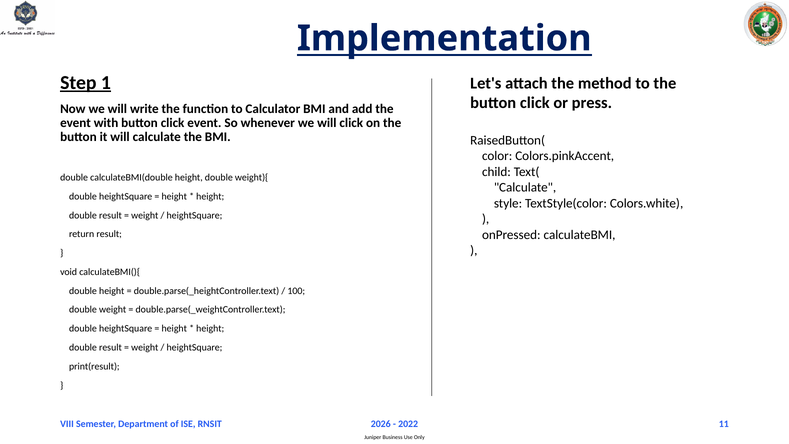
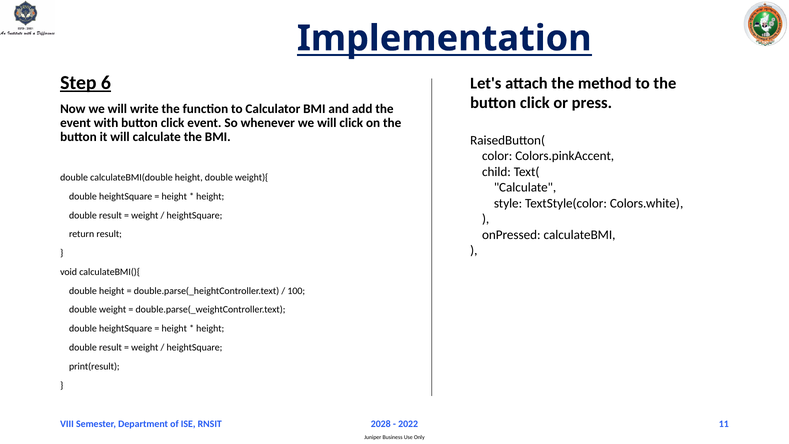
1: 1 -> 6
2026: 2026 -> 2028
